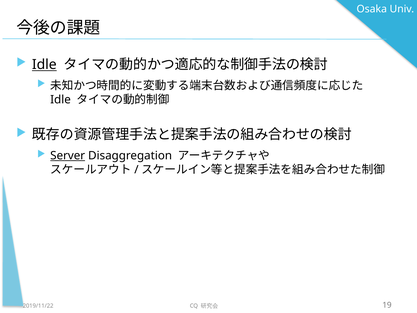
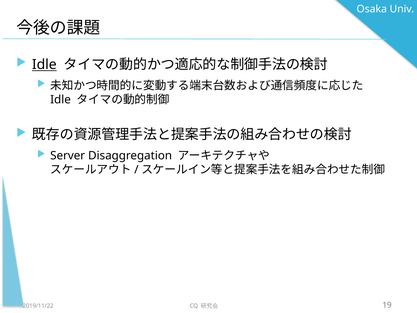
Server underline: present -> none
